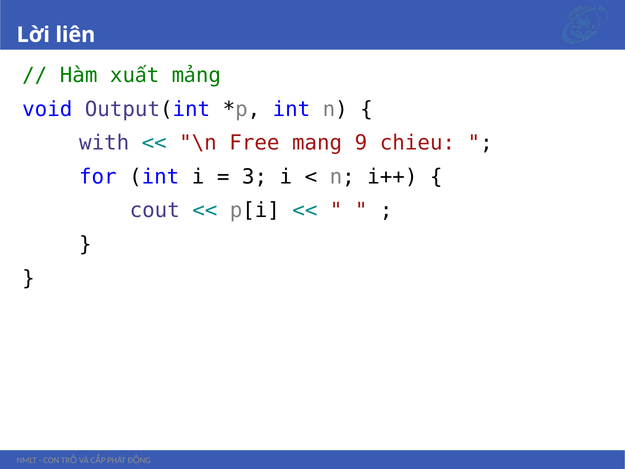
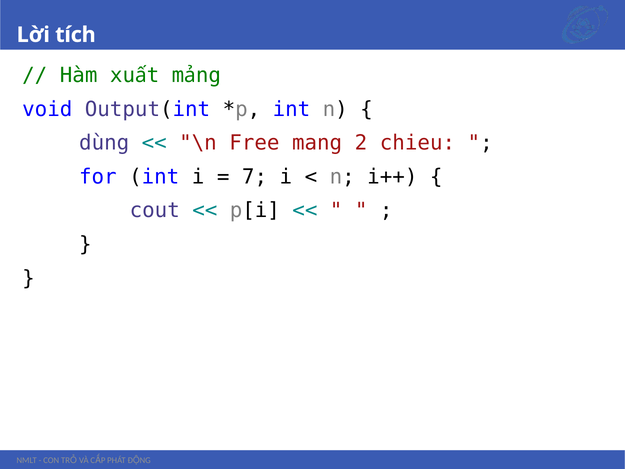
liên: liên -> tích
with: with -> dùng
9: 9 -> 2
3: 3 -> 7
